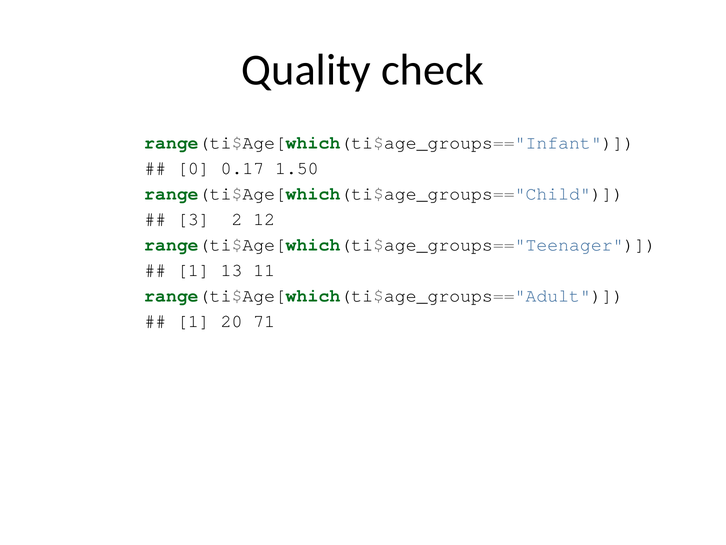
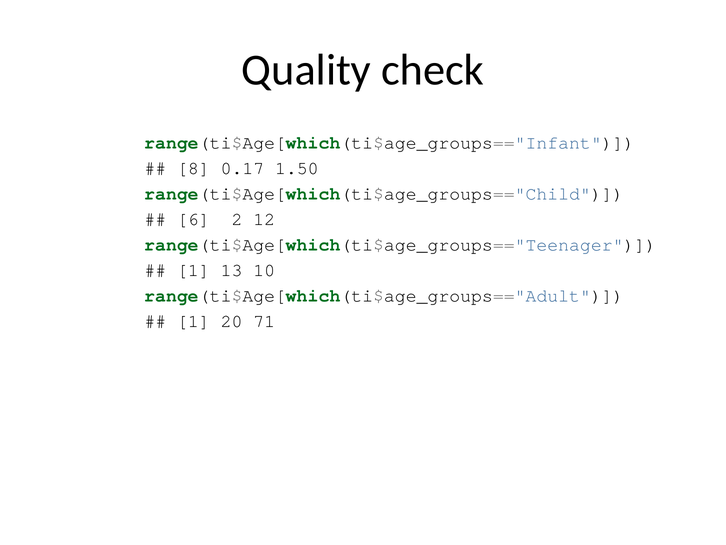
0: 0 -> 8
3: 3 -> 6
11: 11 -> 10
